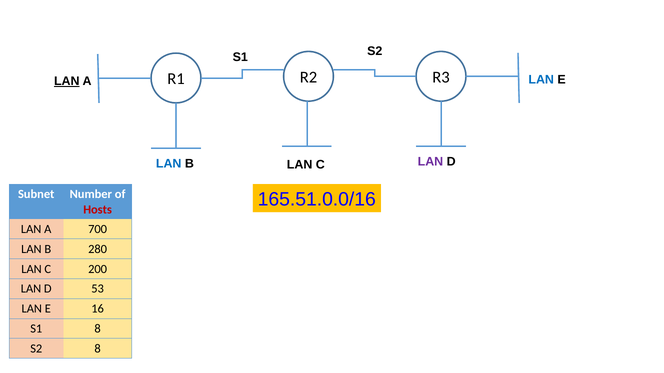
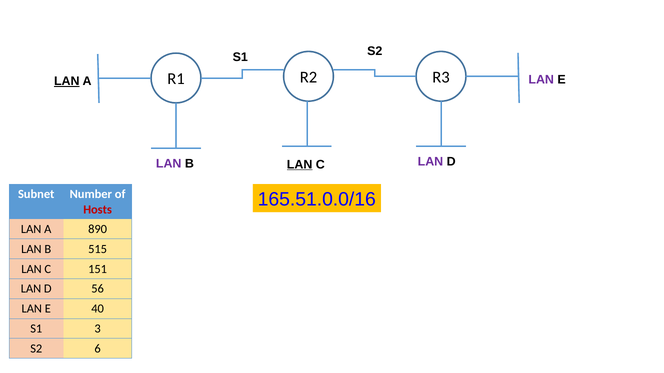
LAN at (541, 80) colour: blue -> purple
LAN at (169, 164) colour: blue -> purple
LAN at (300, 165) underline: none -> present
700: 700 -> 890
280: 280 -> 515
200: 200 -> 151
53: 53 -> 56
16: 16 -> 40
S1 8: 8 -> 3
S2 8: 8 -> 6
